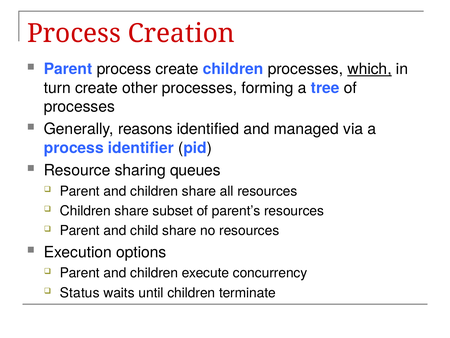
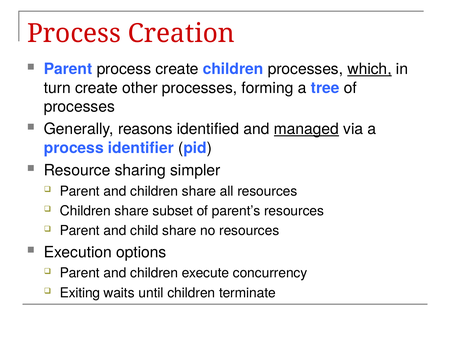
managed underline: none -> present
queues: queues -> simpler
Status: Status -> Exiting
